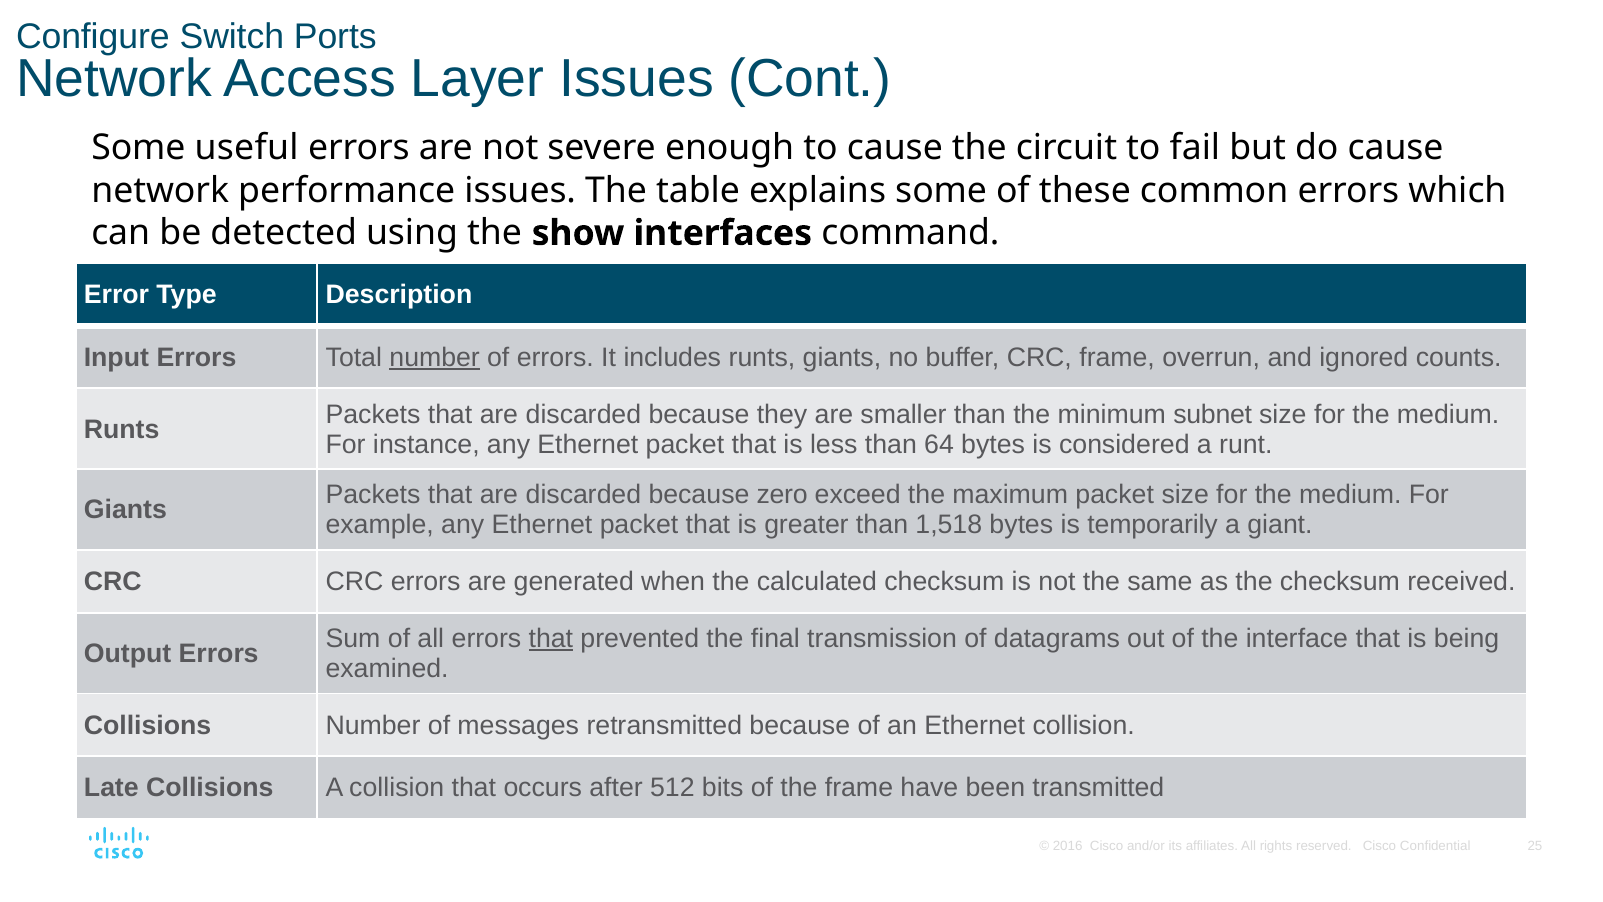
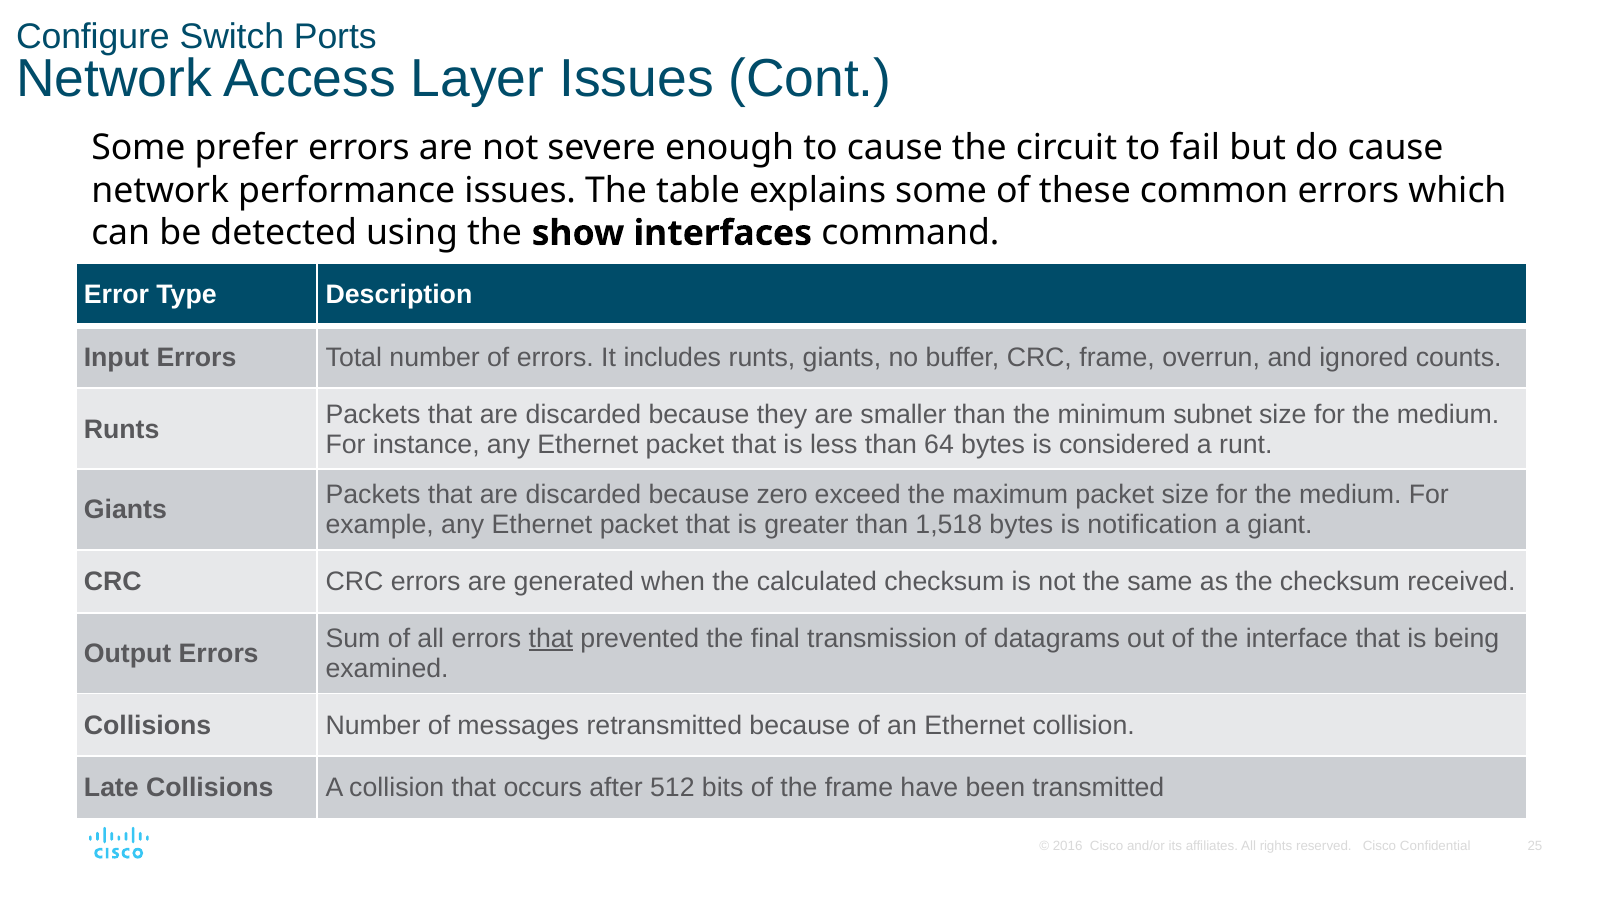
useful: useful -> prefer
number at (435, 357) underline: present -> none
temporarily: temporarily -> notification
